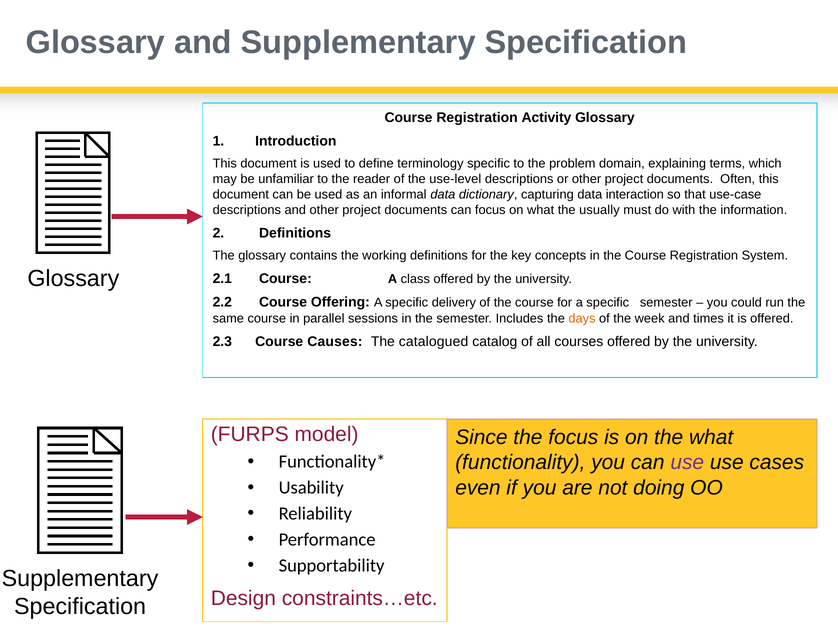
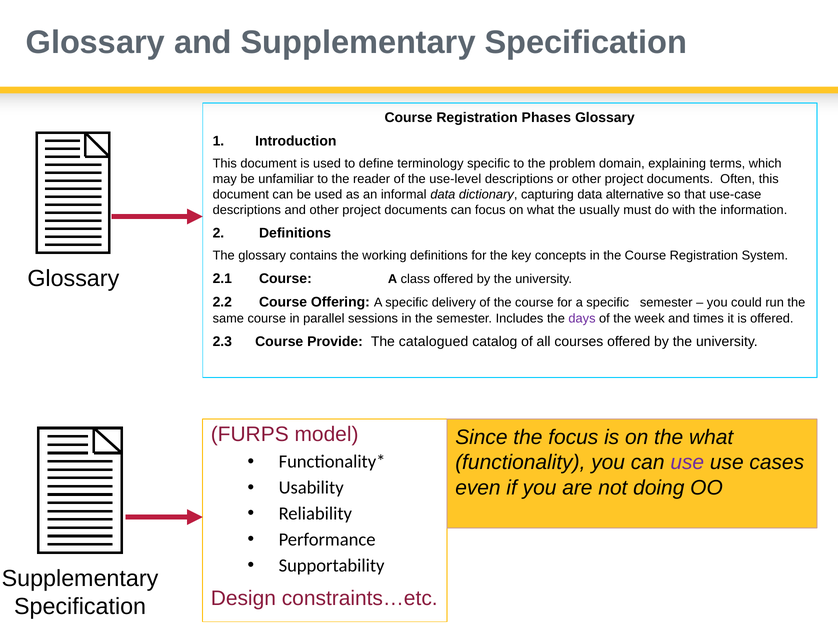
Activity: Activity -> Phases
interaction: interaction -> alternative
days colour: orange -> purple
Causes: Causes -> Provide
